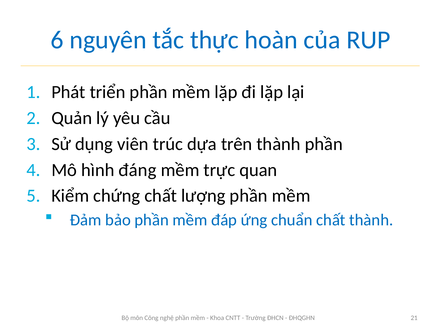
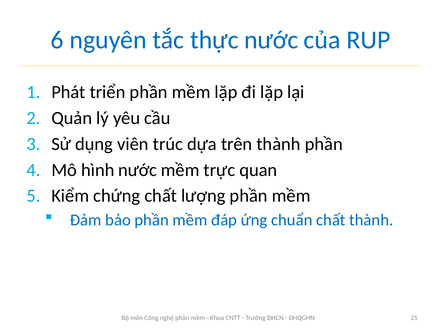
thực hoàn: hoàn -> nước
hình đáng: đáng -> nước
